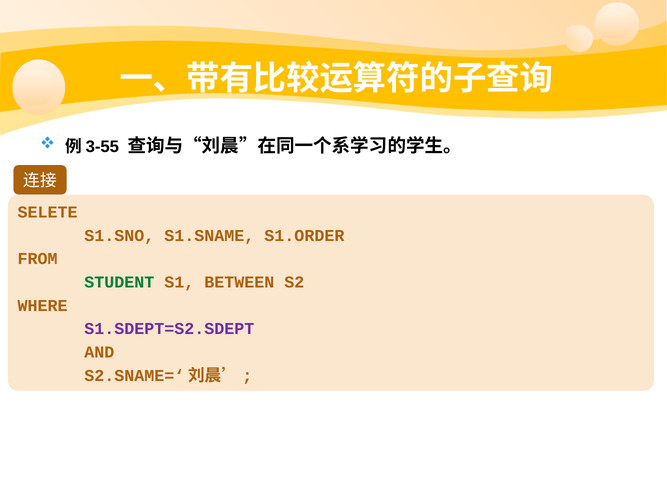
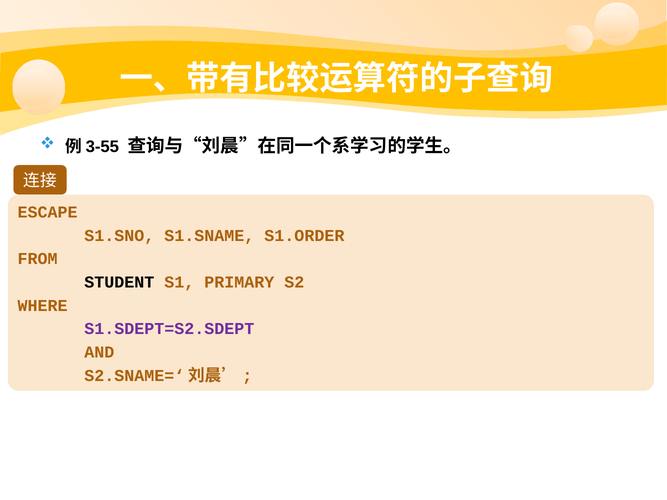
SELETE: SELETE -> ESCAPE
STUDENT colour: green -> black
BETWEEN: BETWEEN -> PRIMARY
